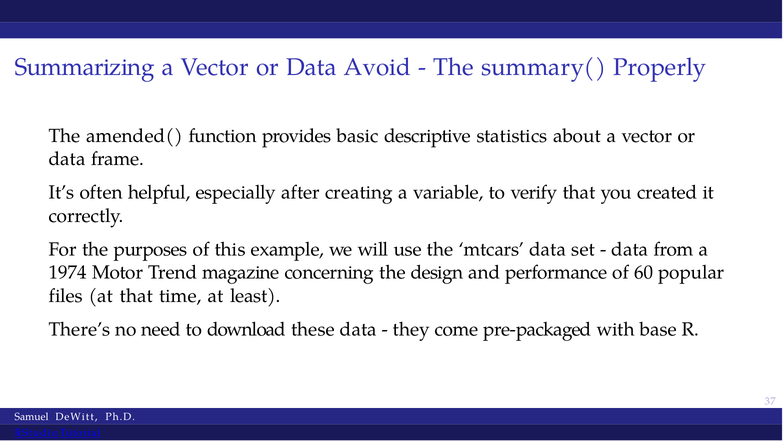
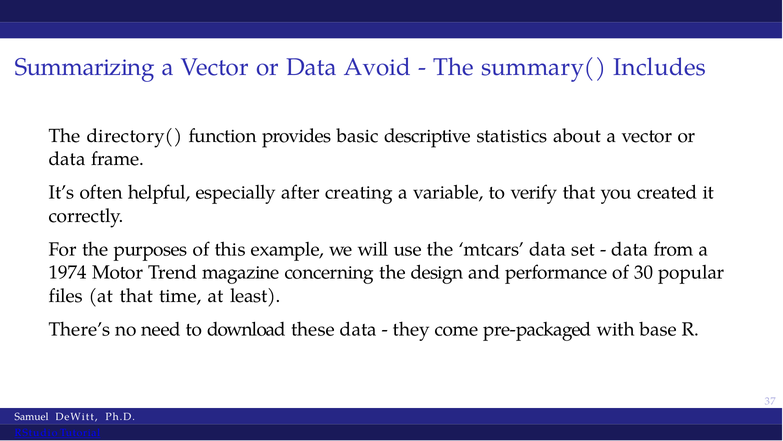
Properly: Properly -> Includes
amended(: amended( -> directory(
60: 60 -> 30
